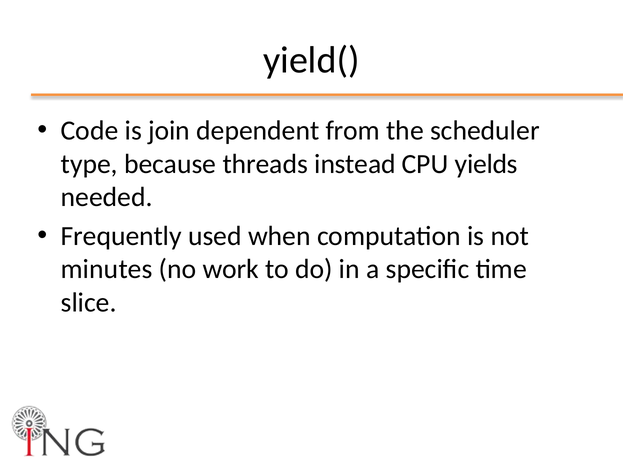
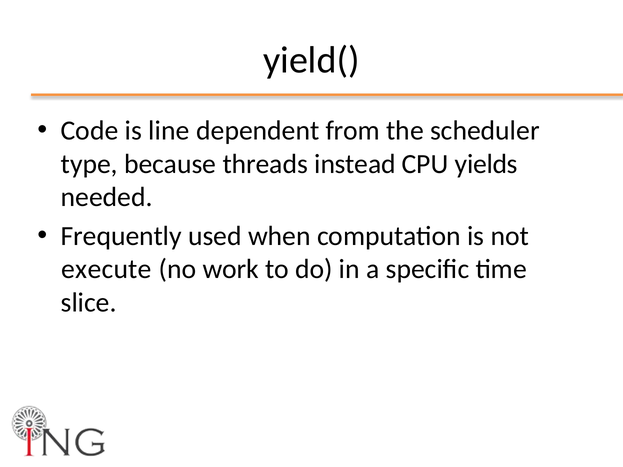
join: join -> line
minutes: minutes -> execute
